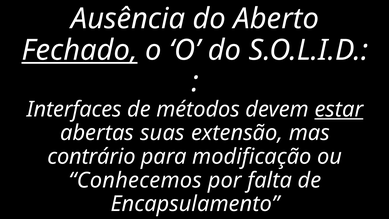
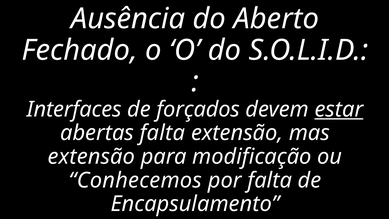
Fechado underline: present -> none
métodos: métodos -> forçados
abertas suas: suas -> falta
contrário at (91, 157): contrário -> extensão
